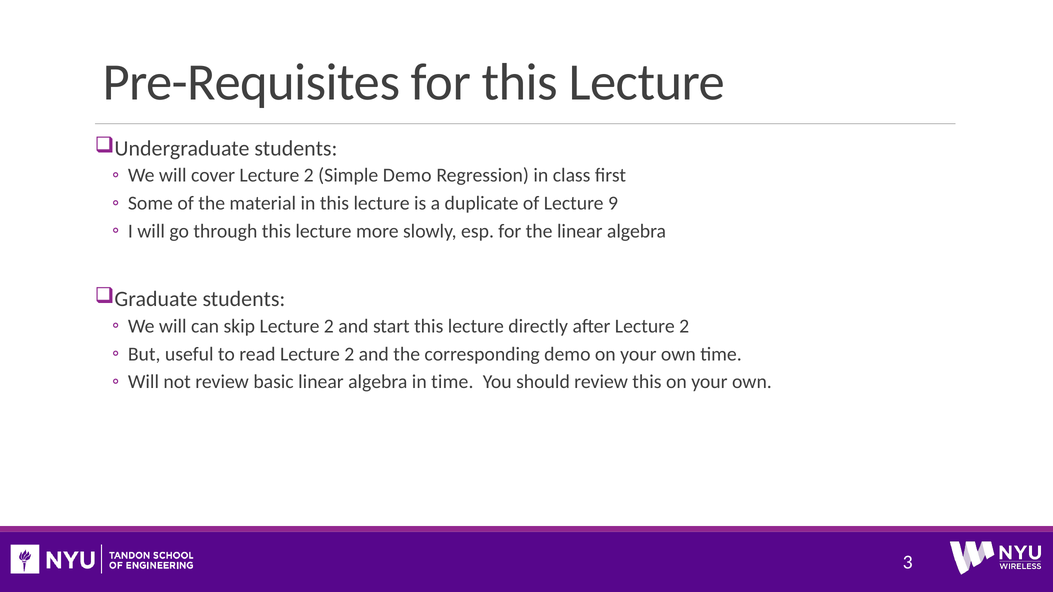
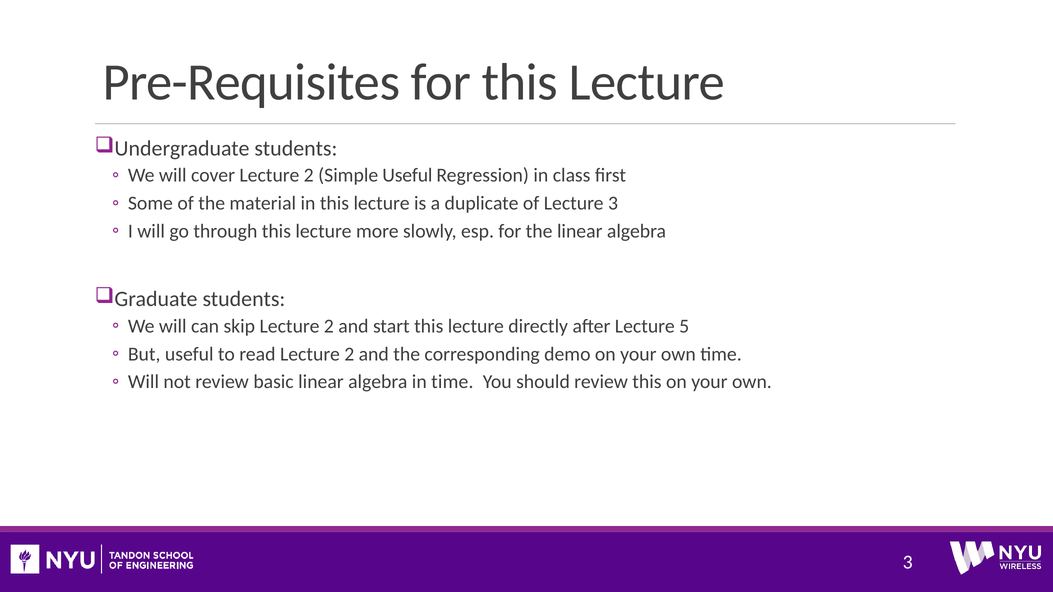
Simple Demo: Demo -> Useful
Lecture 9: 9 -> 3
after Lecture 2: 2 -> 5
